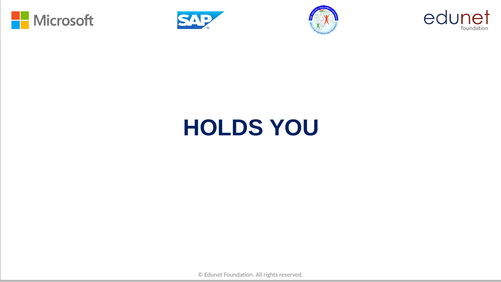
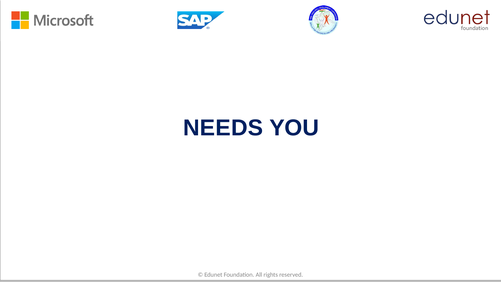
HOLDS: HOLDS -> NEEDS
